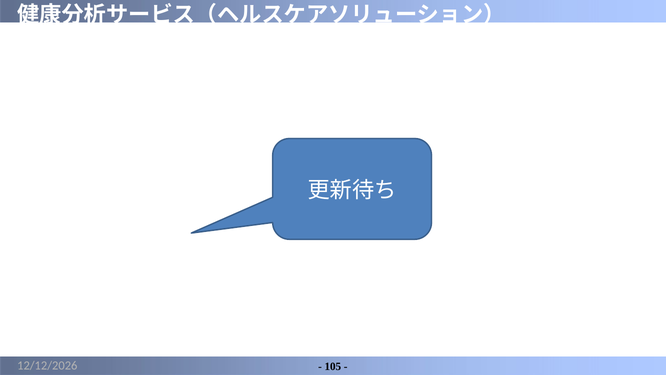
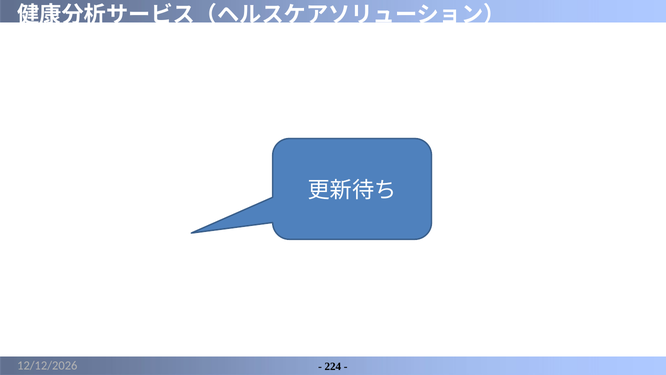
105: 105 -> 224
